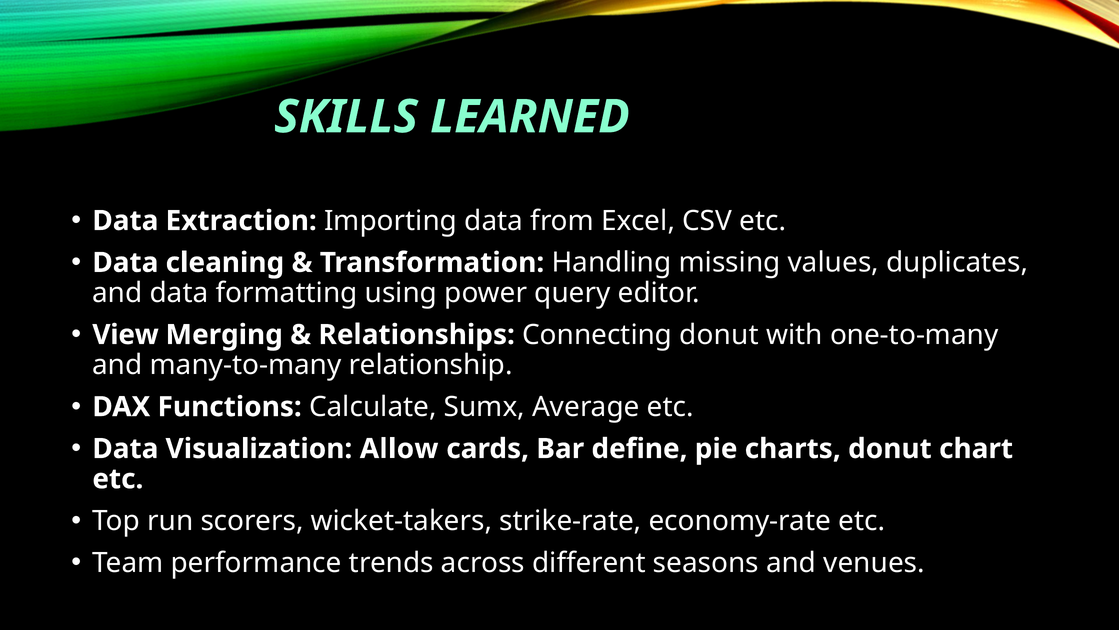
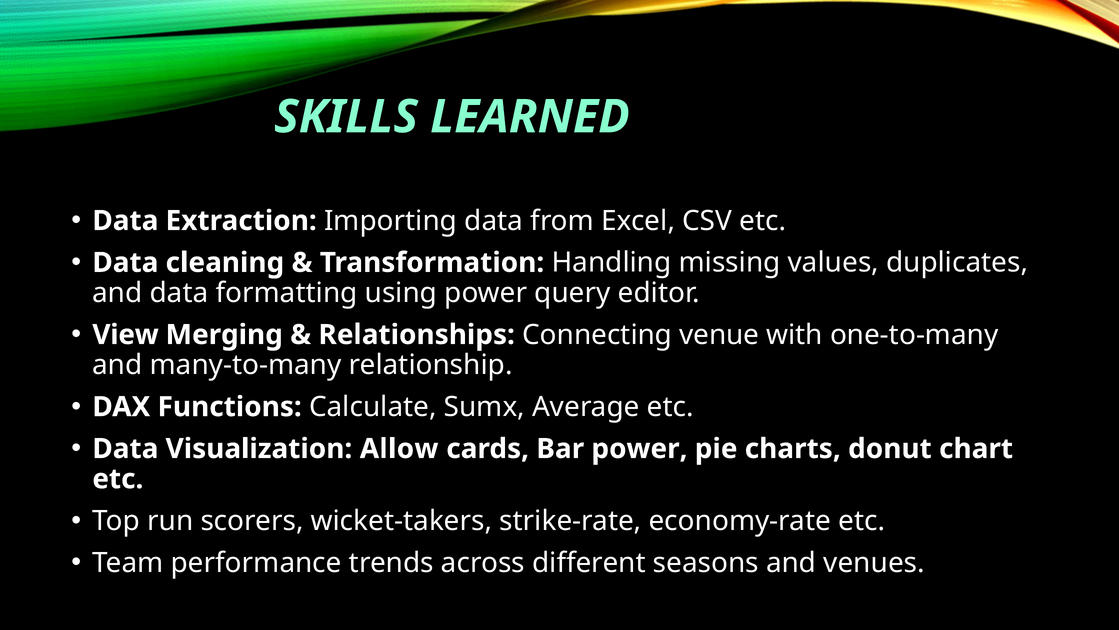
Connecting donut: donut -> venue
Bar define: define -> power
